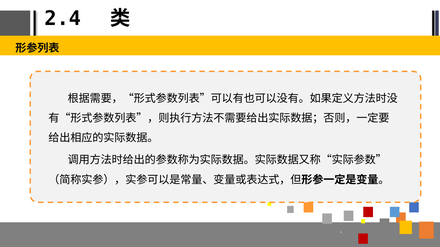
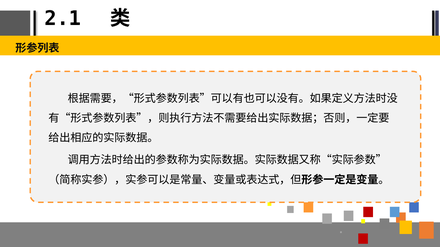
2.4: 2.4 -> 2.1
